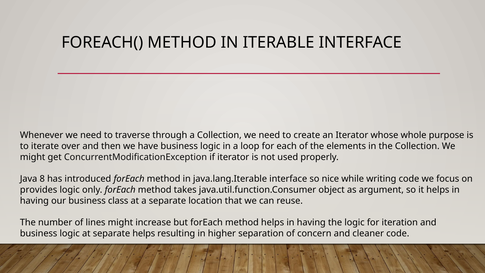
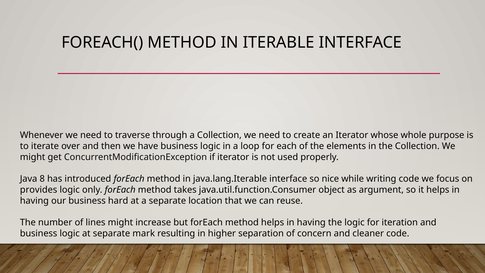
class: class -> hard
separate helps: helps -> mark
